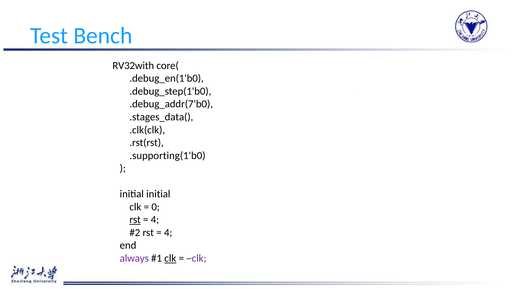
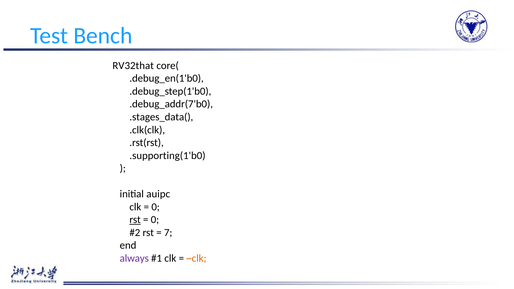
RV32with: RV32with -> RV32that
initial initial: initial -> auipc
4 at (155, 220): 4 -> 0
4 at (168, 233): 4 -> 7
clk at (170, 258) underline: present -> none
~clk colour: purple -> orange
